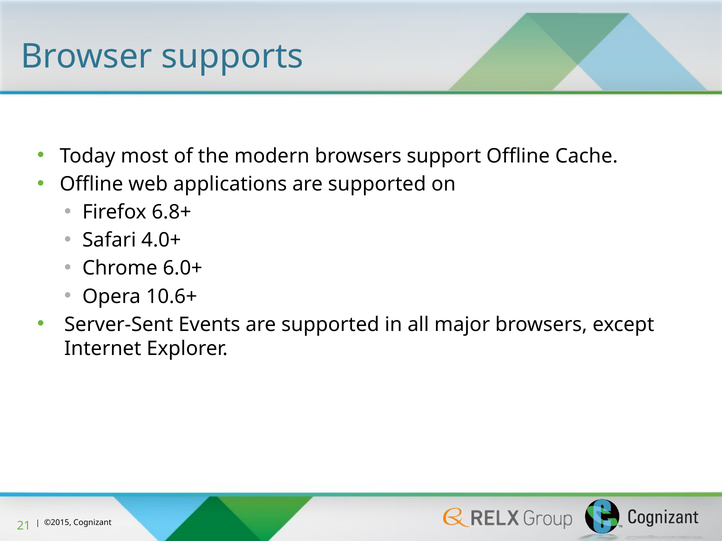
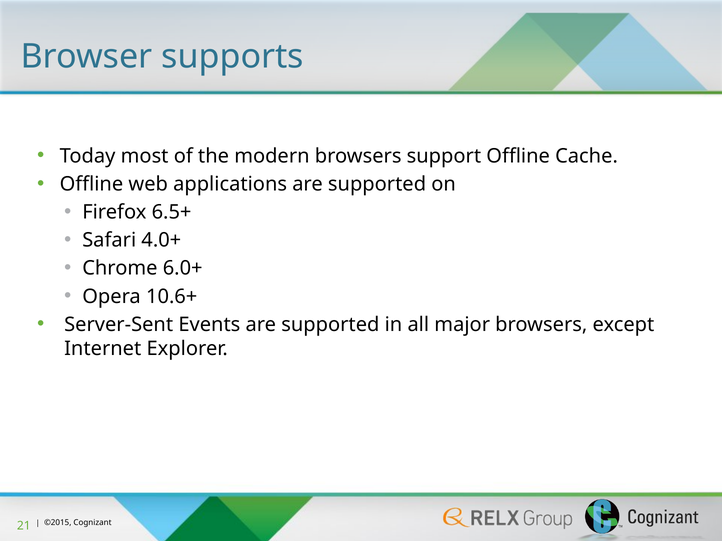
6.8+: 6.8+ -> 6.5+
